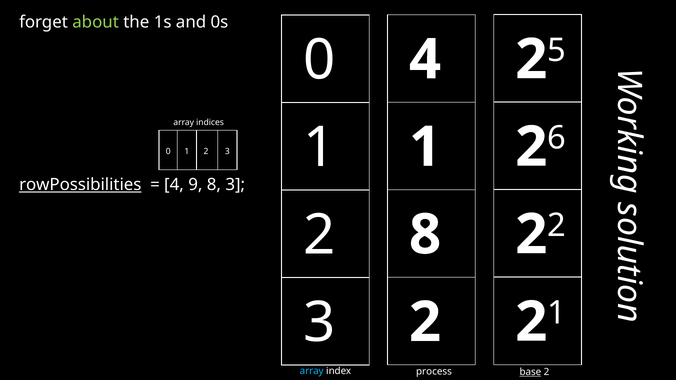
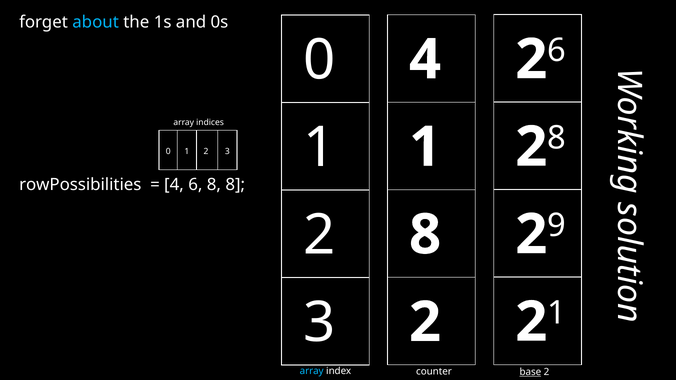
about colour: light green -> light blue
2 5: 5 -> 6
2 6: 6 -> 8
rowPossibilities underline: present -> none
4 9: 9 -> 6
8 3: 3 -> 8
2 at (557, 226): 2 -> 9
process: process -> counter
